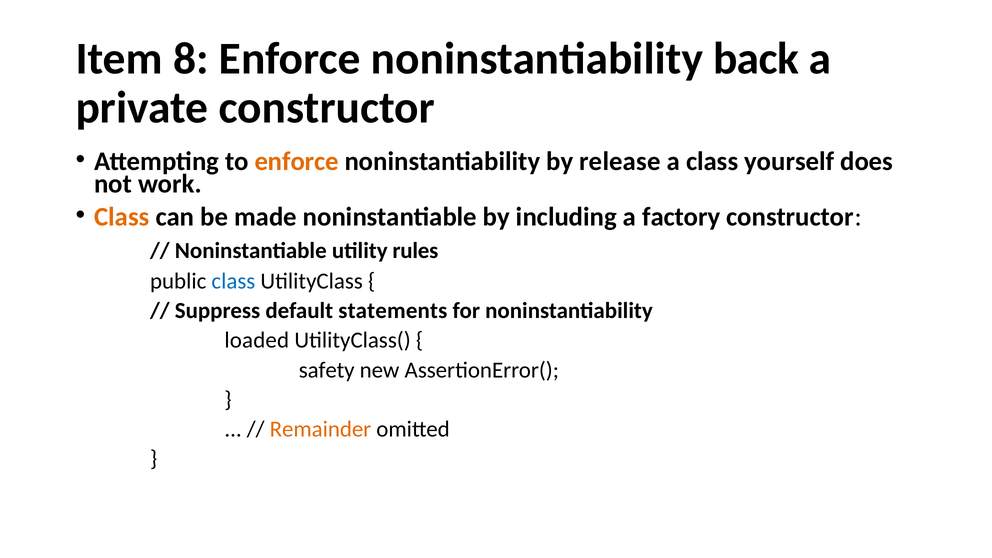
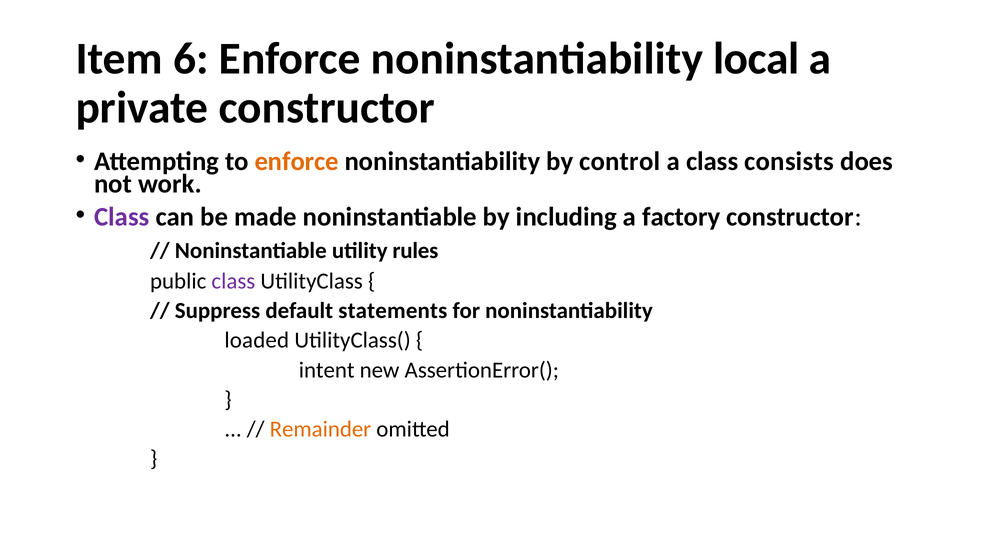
8: 8 -> 6
back: back -> local
release: release -> control
yourself: yourself -> consists
Class at (122, 217) colour: orange -> purple
class at (233, 281) colour: blue -> purple
safety: safety -> intent
